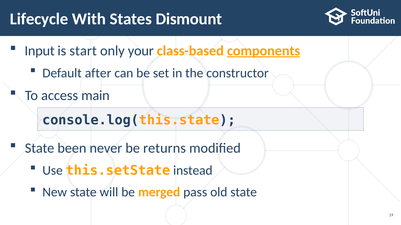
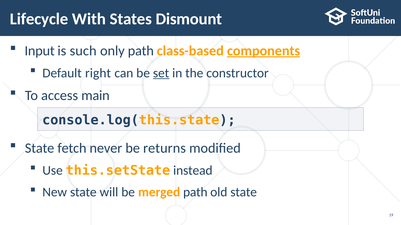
start: start -> such
only your: your -> path
after: after -> right
set underline: none -> present
been: been -> fetch
merged pass: pass -> path
